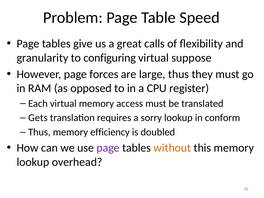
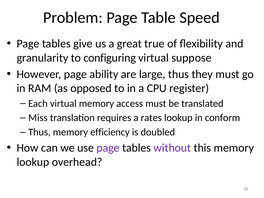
calls: calls -> true
forces: forces -> ability
Gets: Gets -> Miss
sorry: sorry -> rates
without colour: orange -> purple
